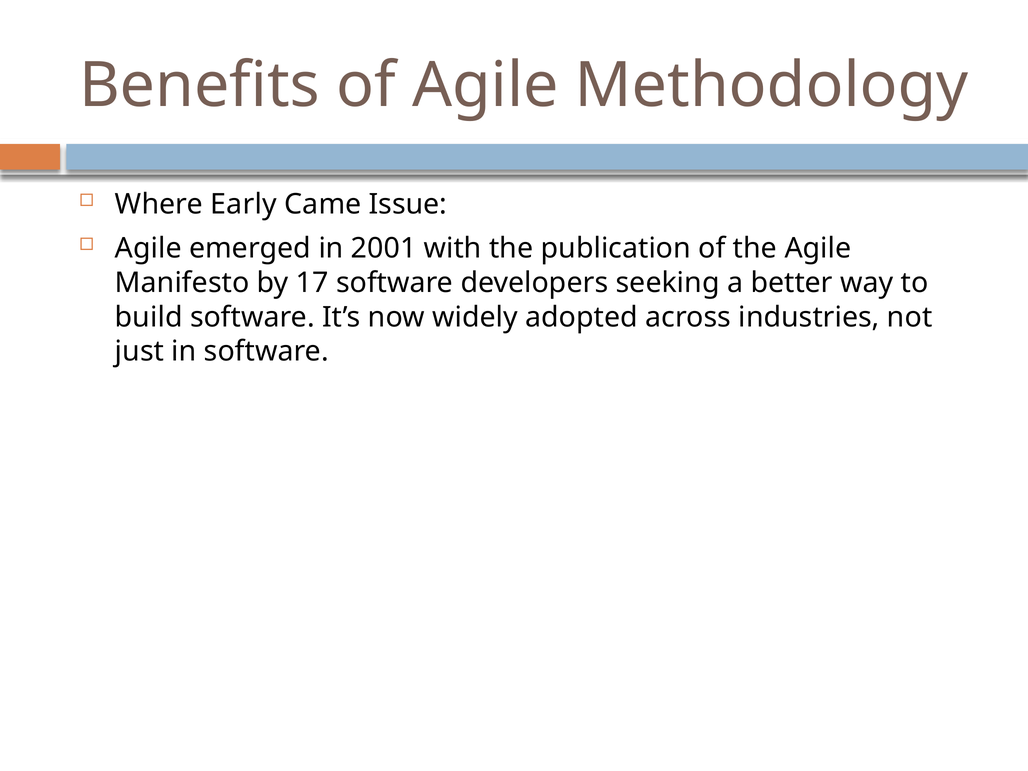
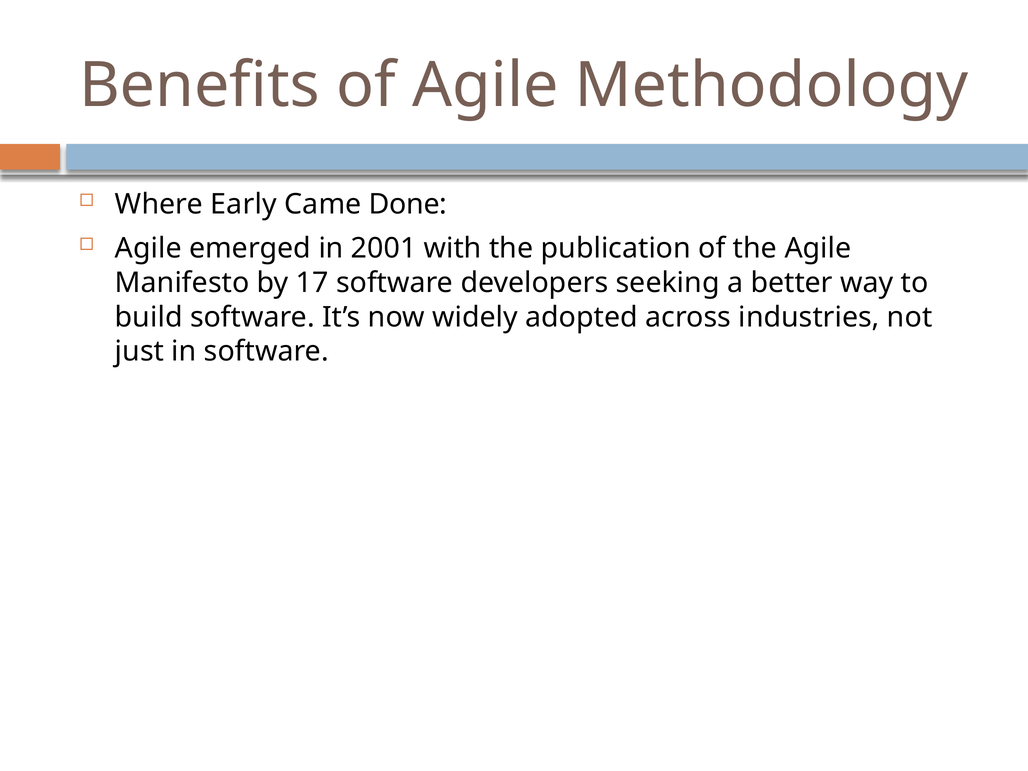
Issue: Issue -> Done
